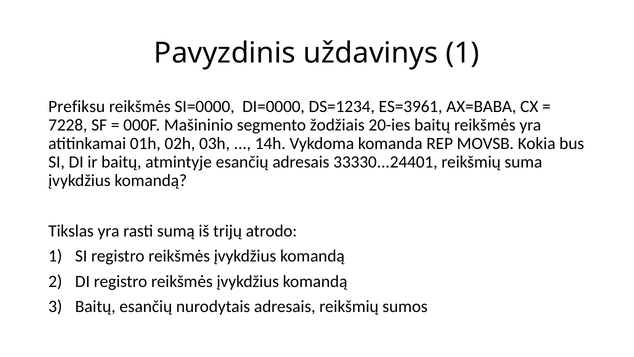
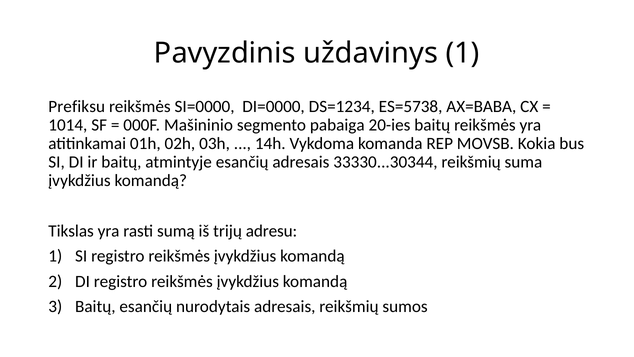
ES=3961: ES=3961 -> ES=5738
7228: 7228 -> 1014
žodžiais: žodžiais -> pabaiga
33330...24401: 33330...24401 -> 33330...30344
atrodo: atrodo -> adresu
